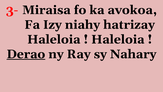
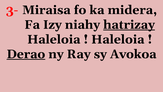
avokoa: avokoa -> midera
hatrizay underline: none -> present
Nahary: Nahary -> Avokoa
